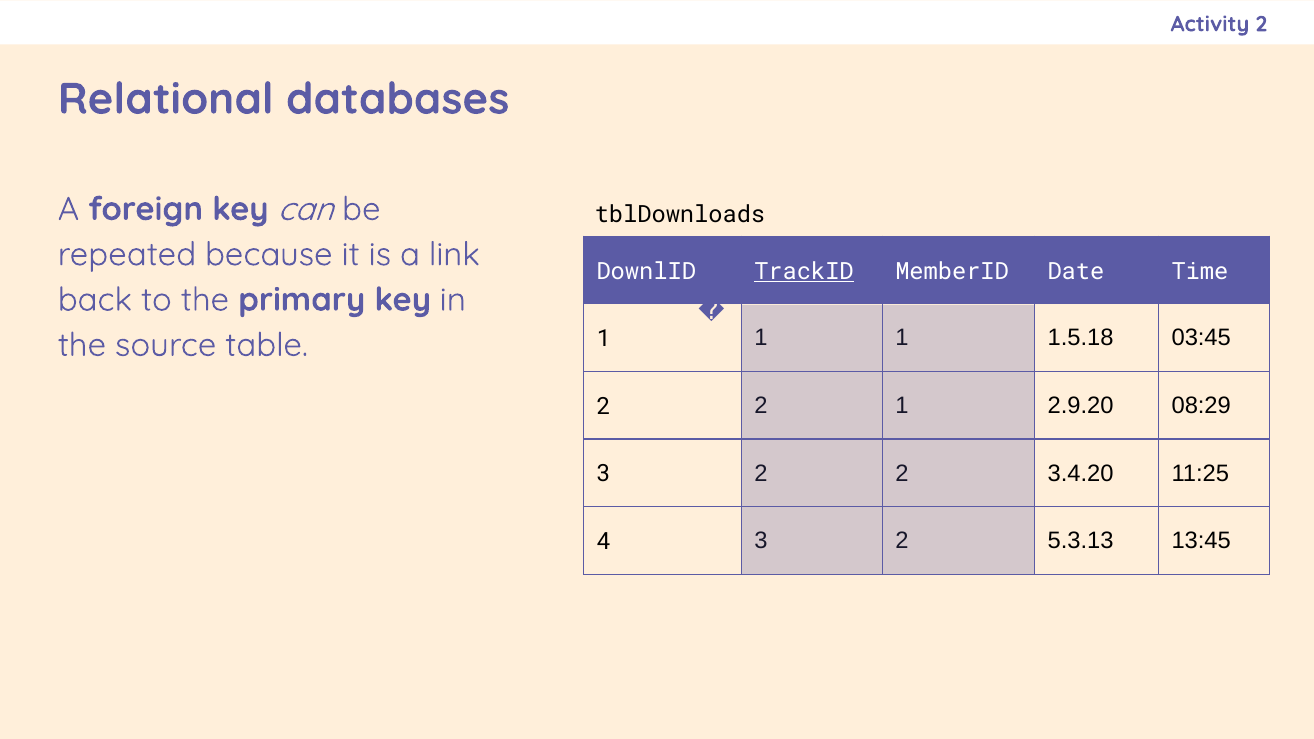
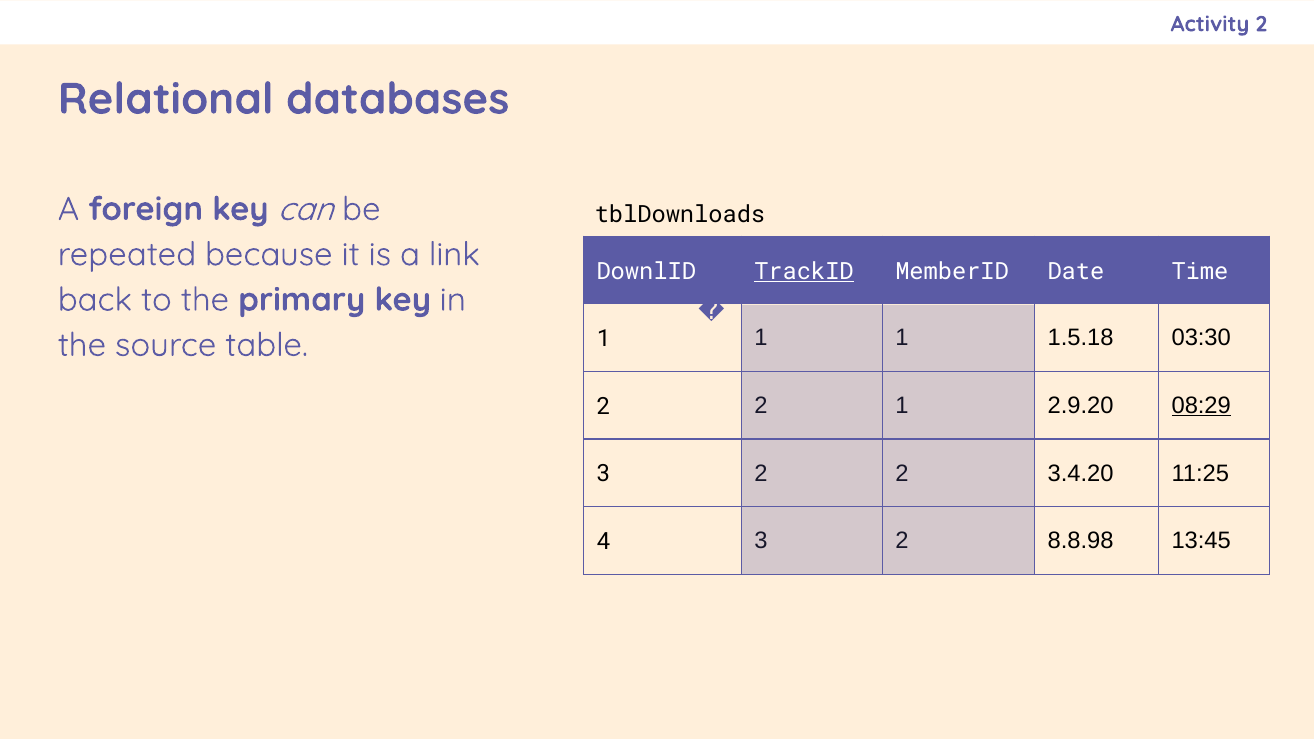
03:45: 03:45 -> 03:30
08:29 underline: none -> present
5.3.13: 5.3.13 -> 8.8.98
